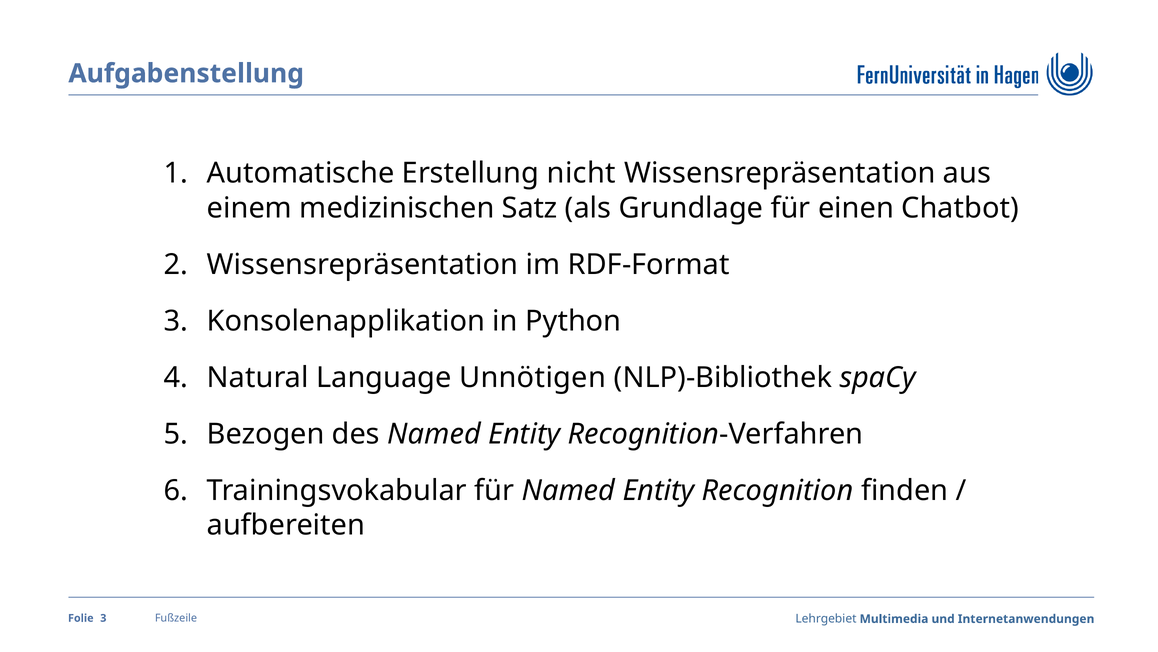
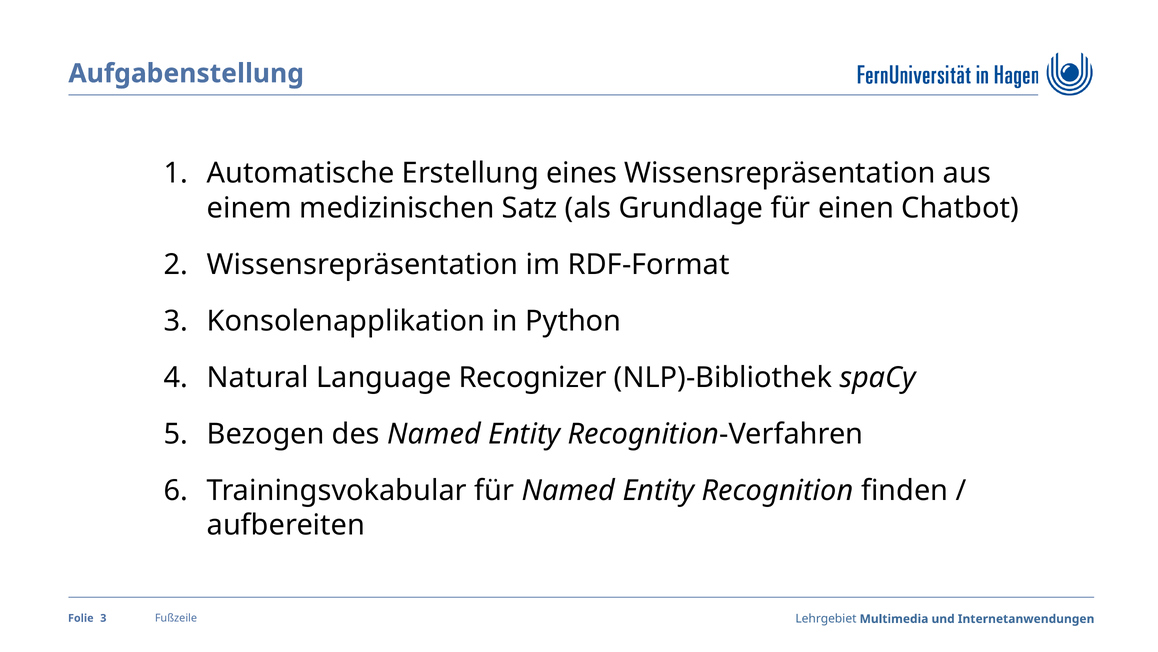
nicht: nicht -> eines
Unnötigen: Unnötigen -> Recognizer
